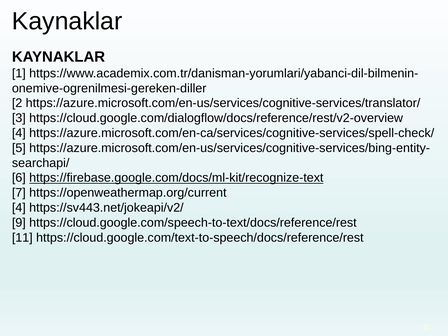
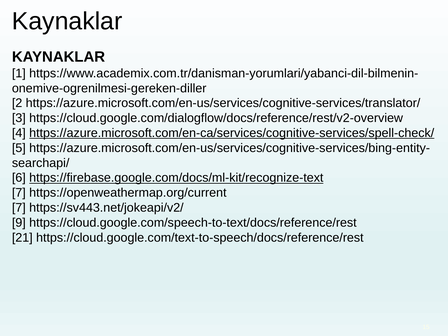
https://azure.microsoft.com/en-ca/services/cognitive-services/spell-check/ underline: none -> present
4 at (19, 208): 4 -> 7
11: 11 -> 21
